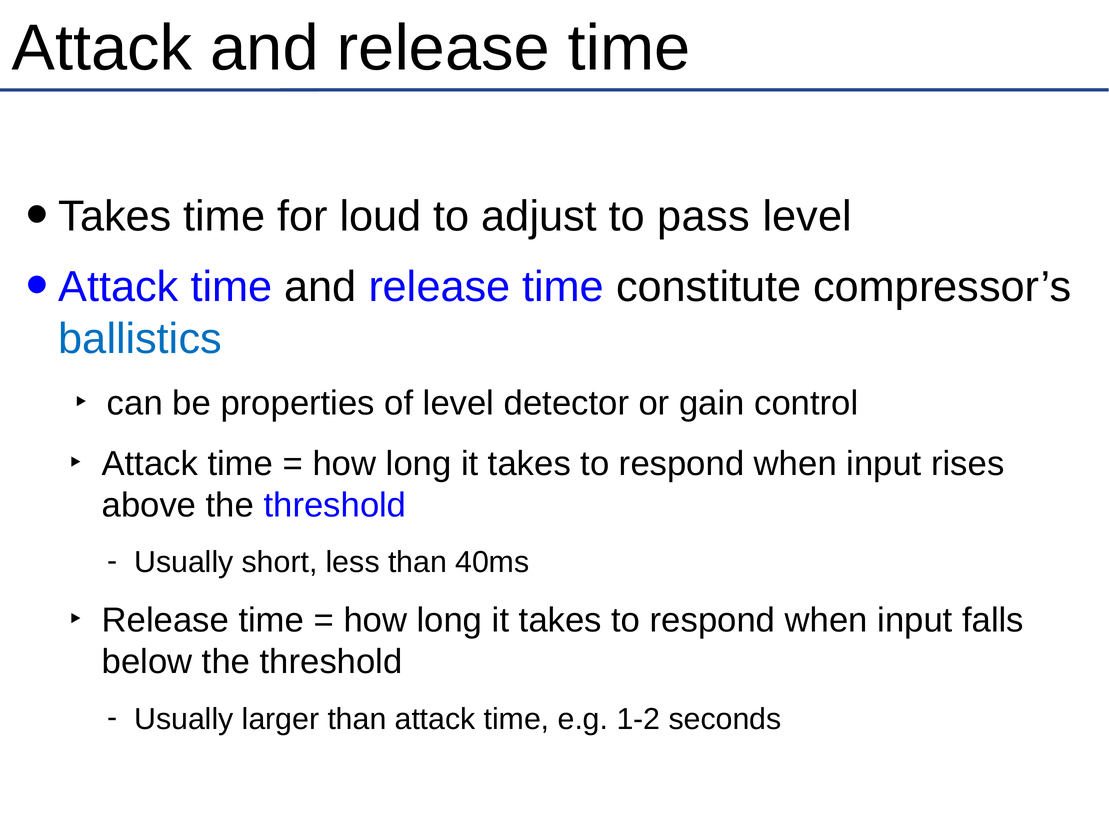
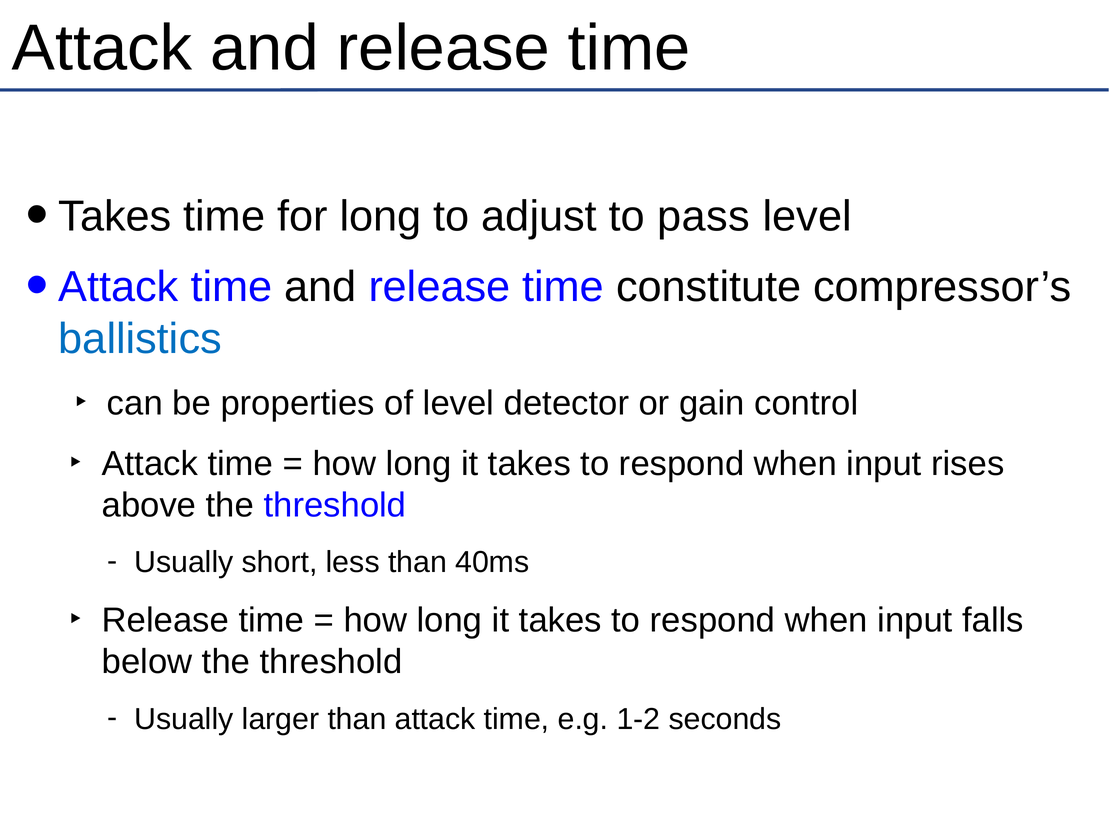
for loud: loud -> long
